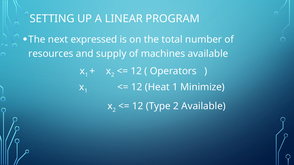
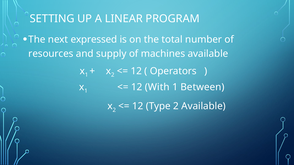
Heat: Heat -> With
Minimize: Minimize -> Between
